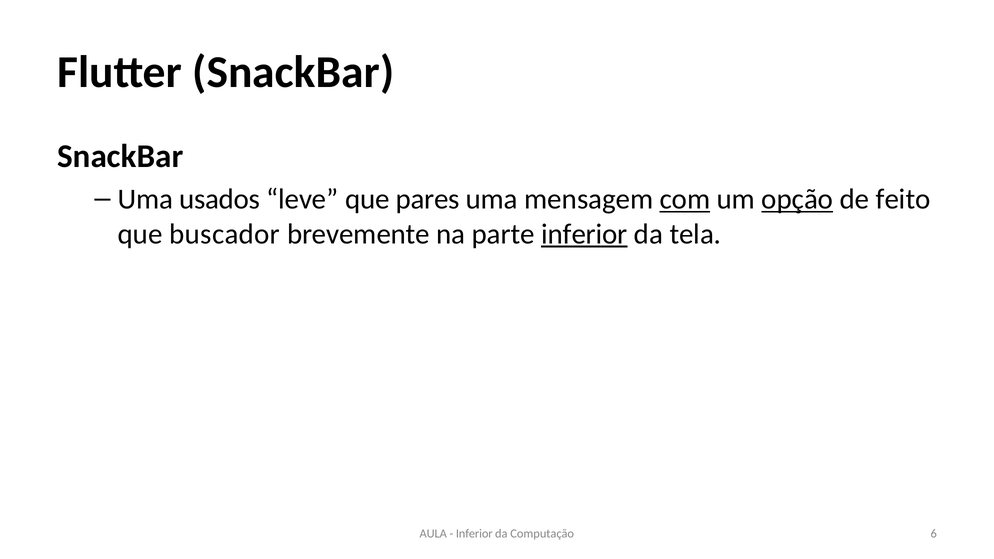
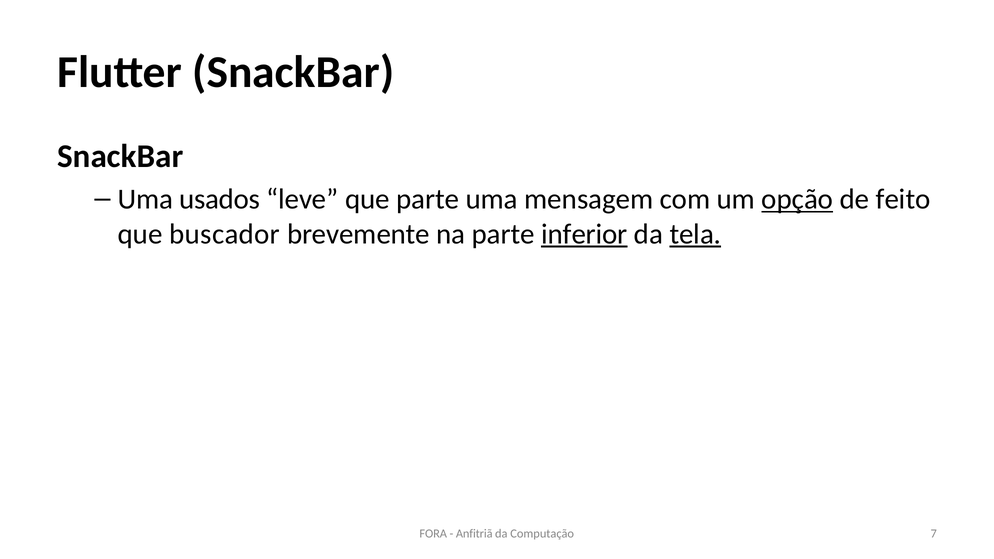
que pares: pares -> parte
com underline: present -> none
tela underline: none -> present
AULA: AULA -> FORA
Inferior at (474, 534): Inferior -> Anfitriã
6: 6 -> 7
